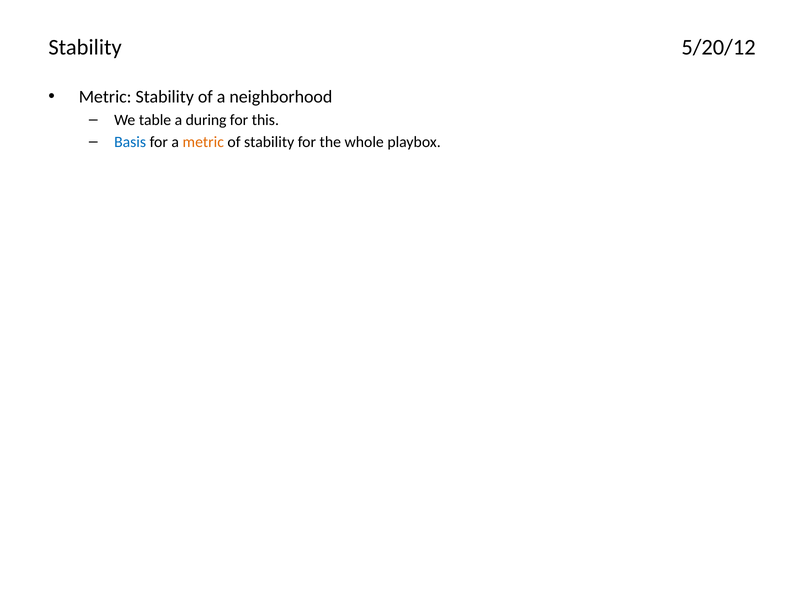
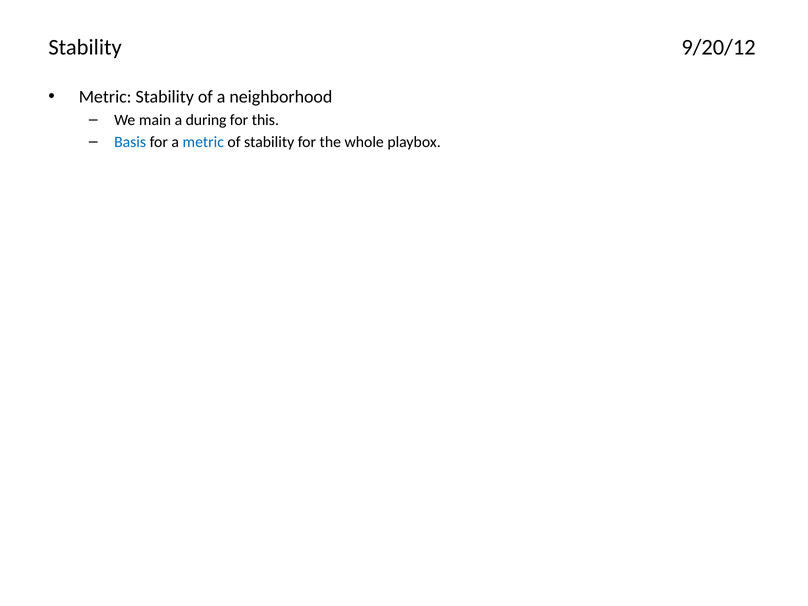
5/20/12: 5/20/12 -> 9/20/12
table: table -> main
metric at (203, 142) colour: orange -> blue
